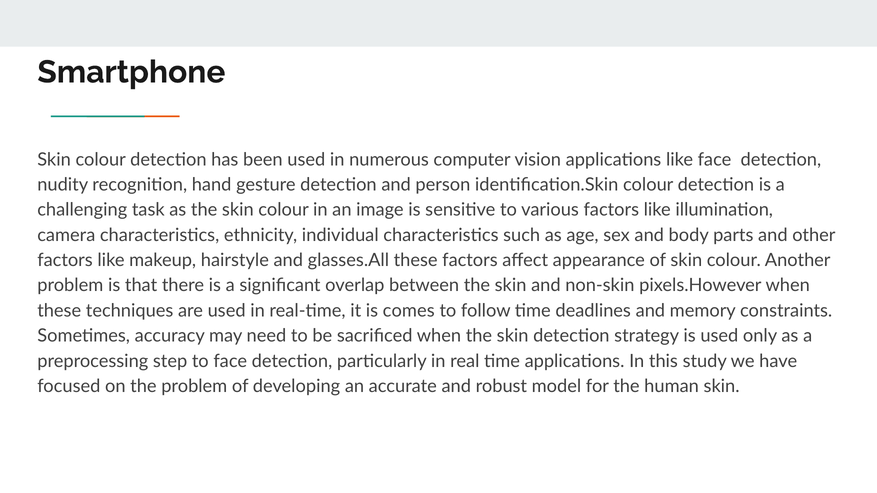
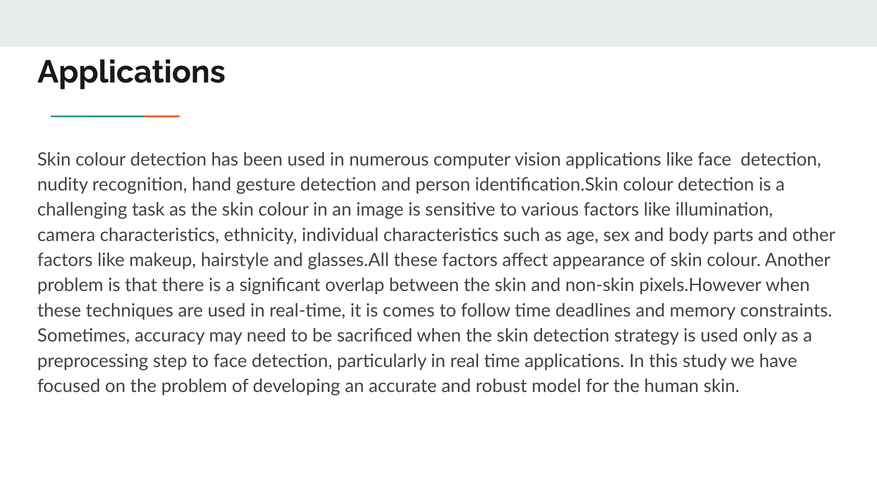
Smartphone at (131, 72): Smartphone -> Applications
